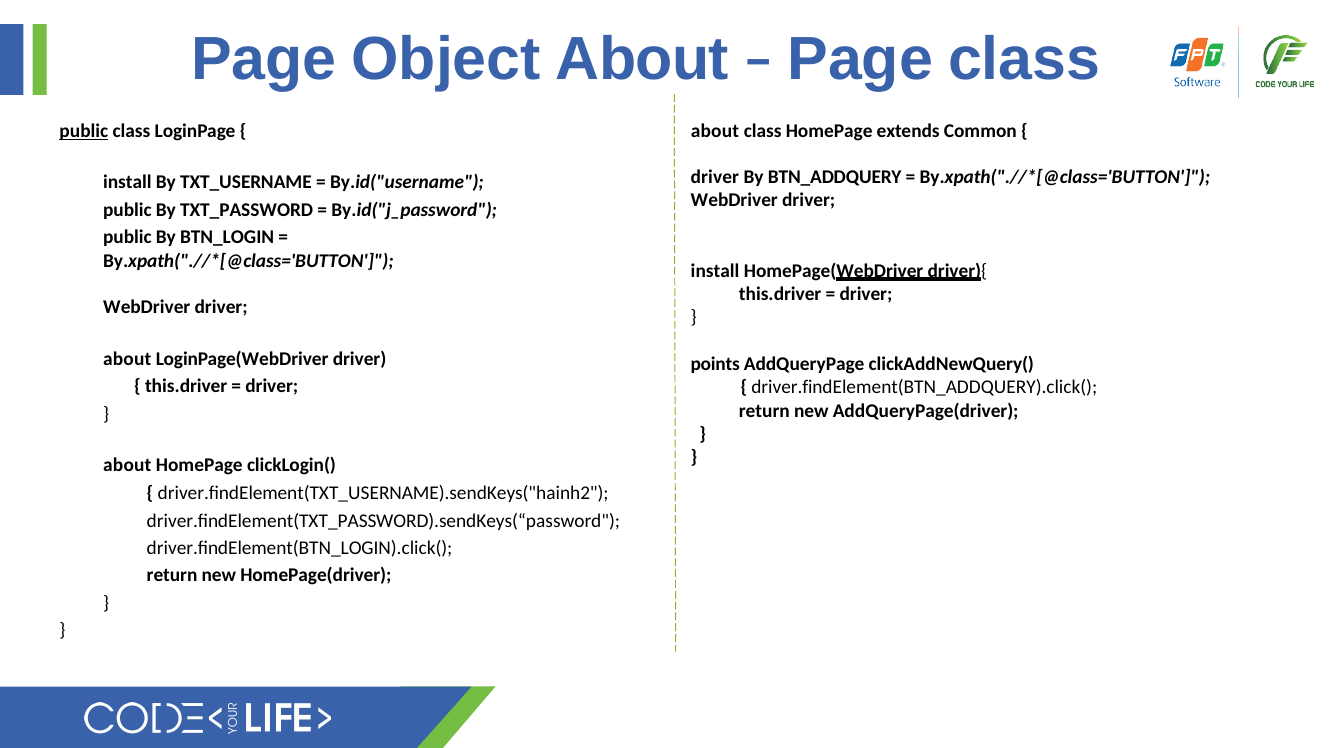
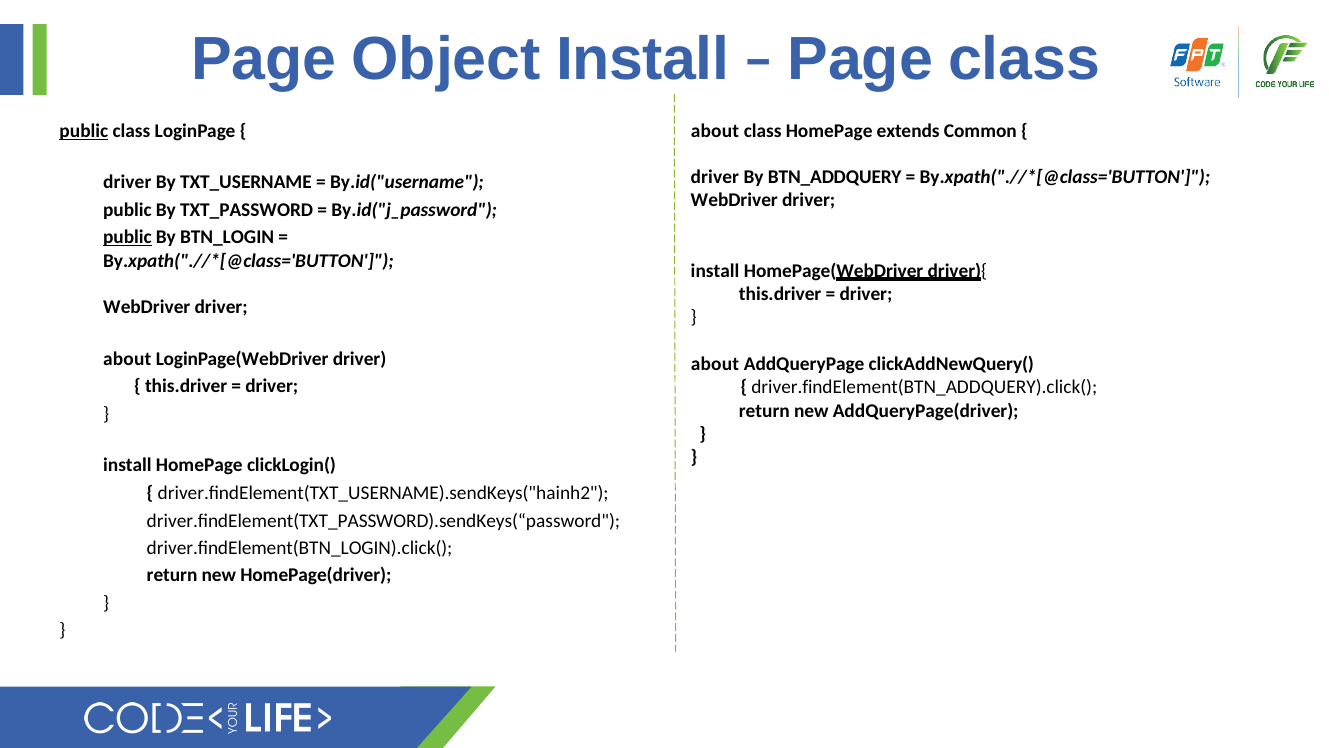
Object About: About -> Install
install at (127, 182): install -> driver
public at (127, 237) underline: none -> present
points at (715, 364): points -> about
about at (127, 465): about -> install
